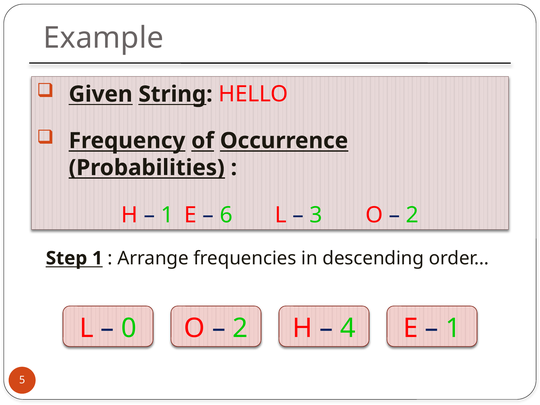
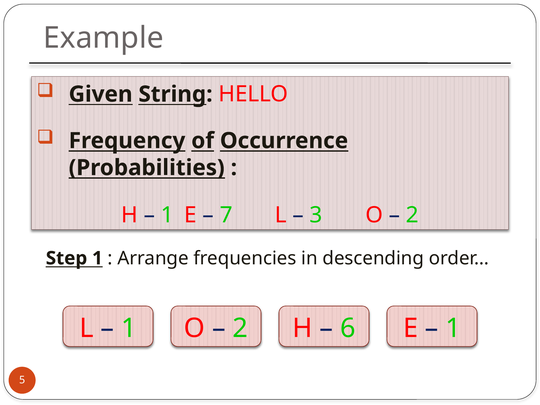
6: 6 -> 7
0 at (129, 328): 0 -> 1
4: 4 -> 6
